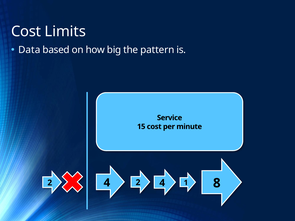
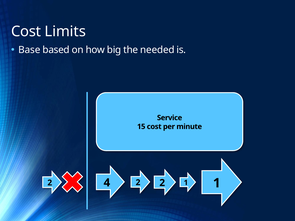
Data: Data -> Base
pattern: pattern -> needed
2 4: 4 -> 2
1 8: 8 -> 1
